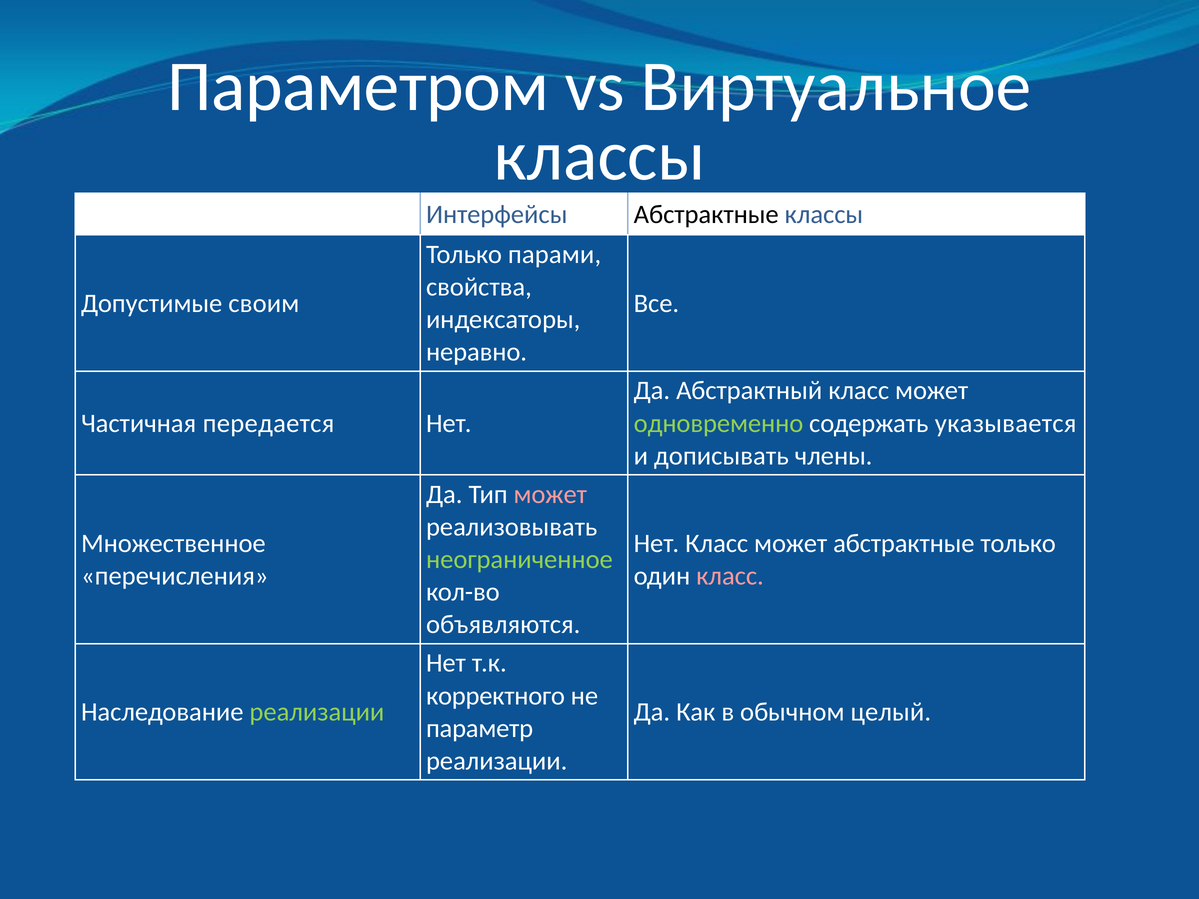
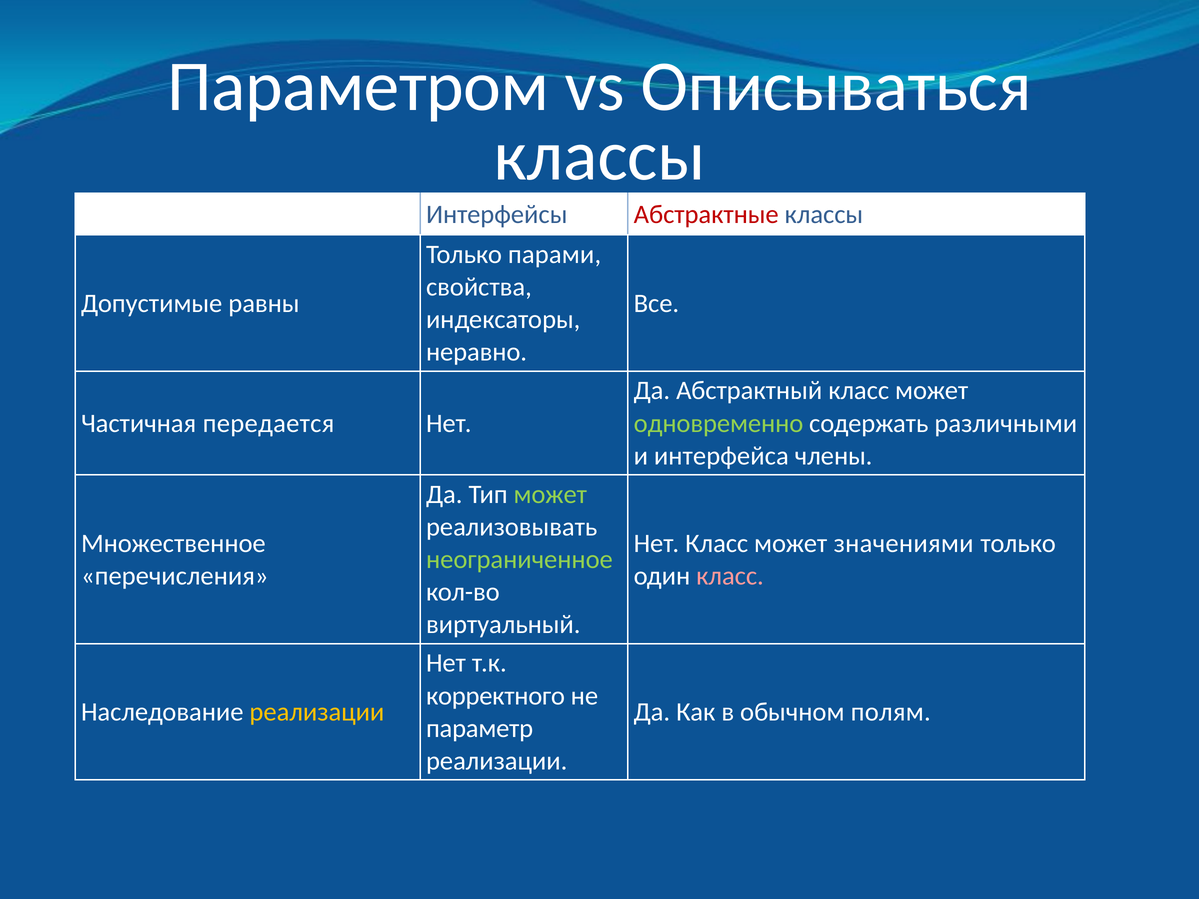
Виртуальное: Виртуальное -> Описываться
Абстрактные at (706, 214) colour: black -> red
своим: своим -> равны
указывается: указывается -> различными
дописывать: дописывать -> интерфейса
может at (550, 495) colour: pink -> light green
может абстрактные: абстрактные -> значениями
объявляются: объявляются -> виртуальный
реализации at (317, 712) colour: light green -> yellow
целый: целый -> полям
